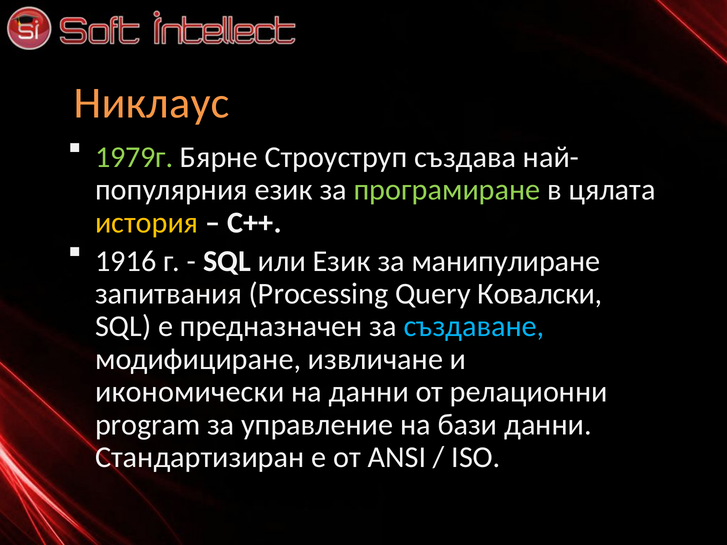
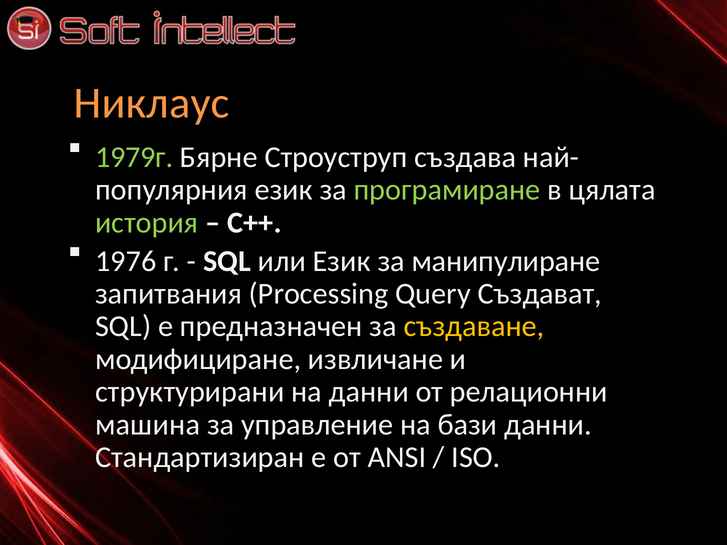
история colour: yellow -> light green
1916: 1916 -> 1976
Ковалски: Ковалски -> Създават
създаване colour: light blue -> yellow
икономически: икономически -> структурирани
program: program -> машина
